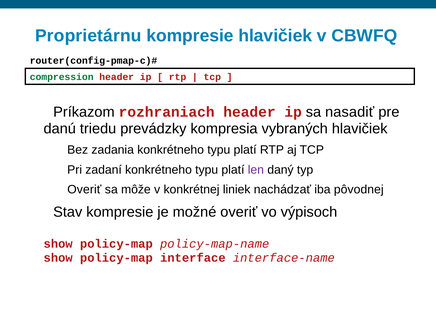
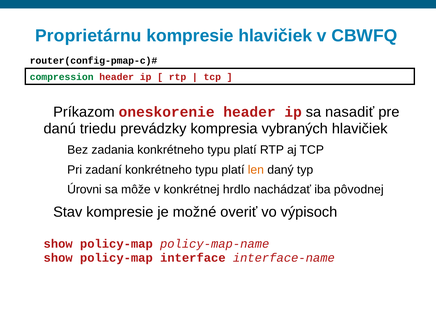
rozhraniach: rozhraniach -> oneskorenie
len colour: purple -> orange
Overiť at (84, 190): Overiť -> Úrovni
liniek: liniek -> hrdlo
